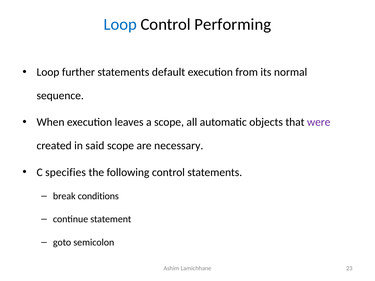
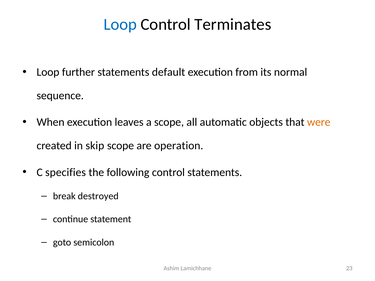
Performing: Performing -> Terminates
were colour: purple -> orange
said: said -> skip
necessary: necessary -> operation
conditions: conditions -> destroyed
